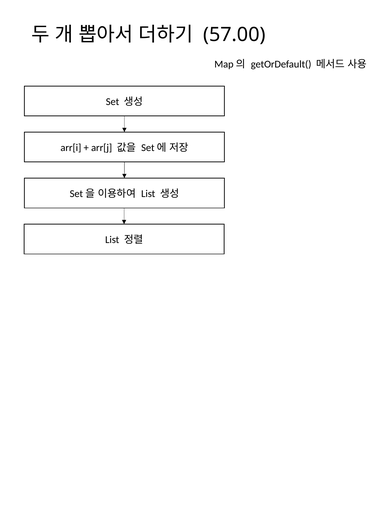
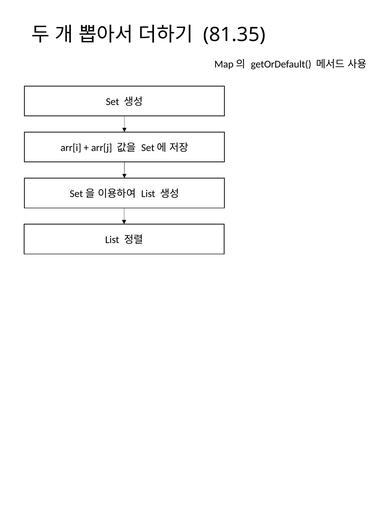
57.00: 57.00 -> 81.35
